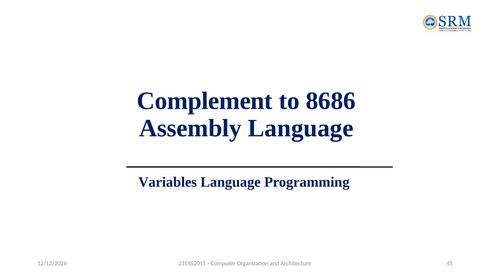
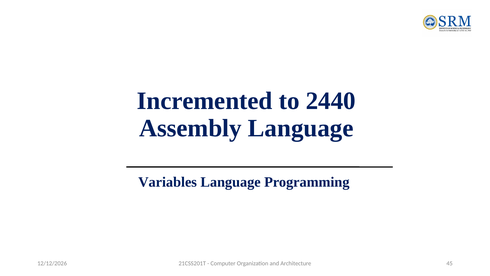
Complement: Complement -> Incremented
8686: 8686 -> 2440
